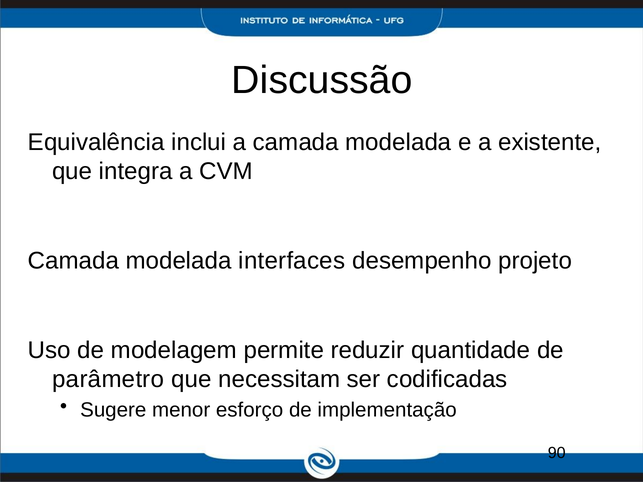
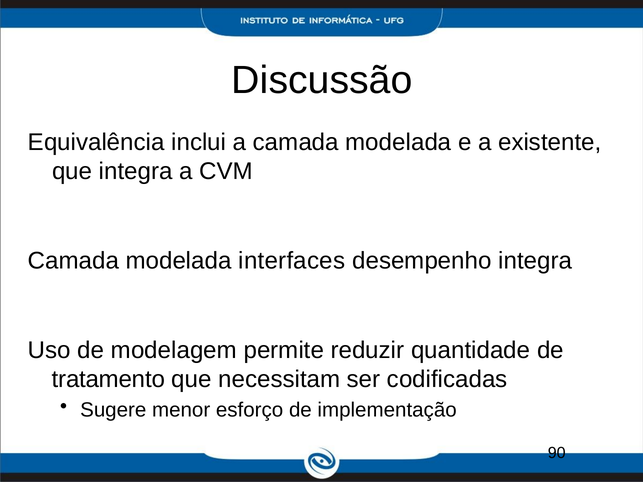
desempenho projeto: projeto -> integra
parâmetro: parâmetro -> tratamento
